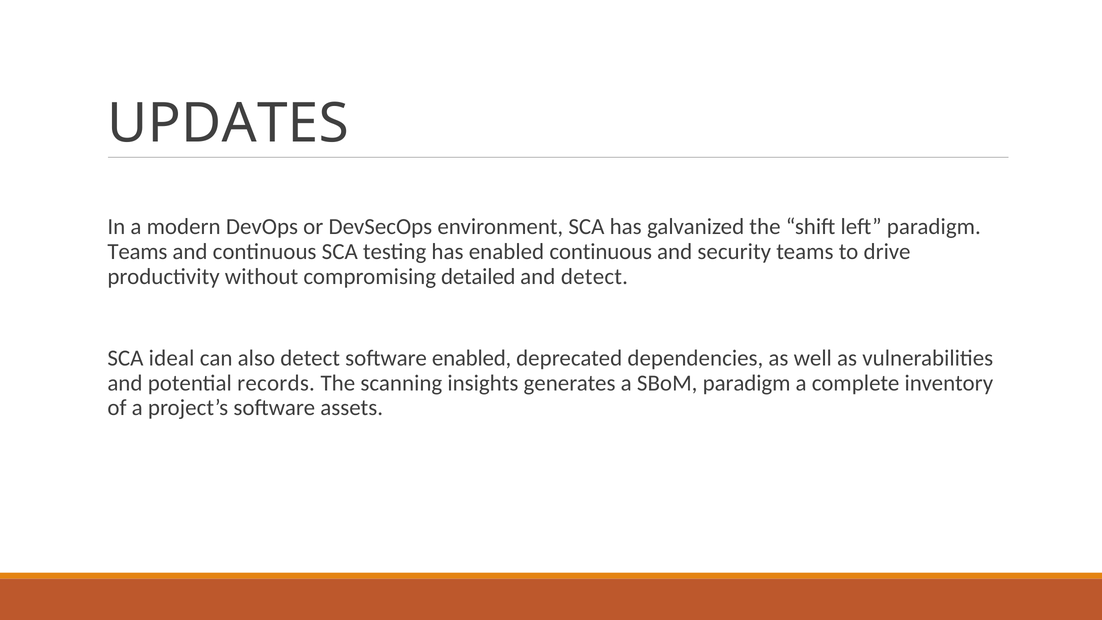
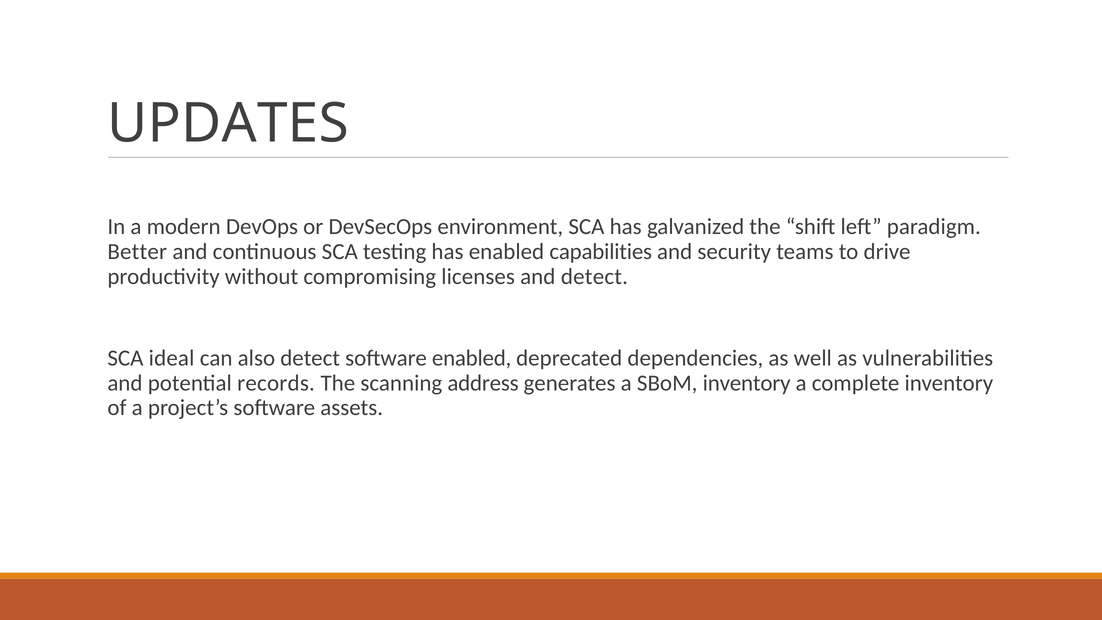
Teams at (137, 252): Teams -> Better
enabled continuous: continuous -> capabilities
detailed: detailed -> licenses
insights: insights -> address
SBoM paradigm: paradigm -> inventory
